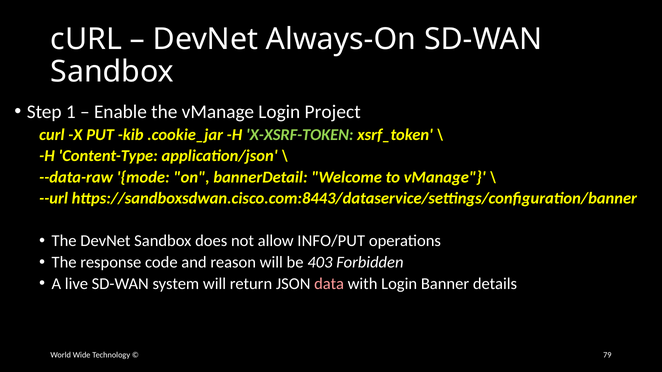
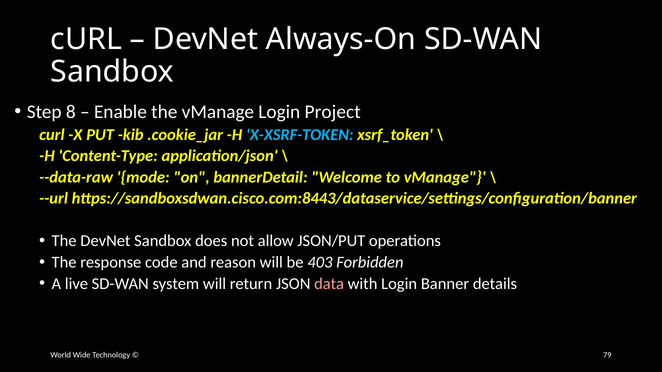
1: 1 -> 8
X-XSRF-TOKEN colour: light green -> light blue
INFO/PUT: INFO/PUT -> JSON/PUT
